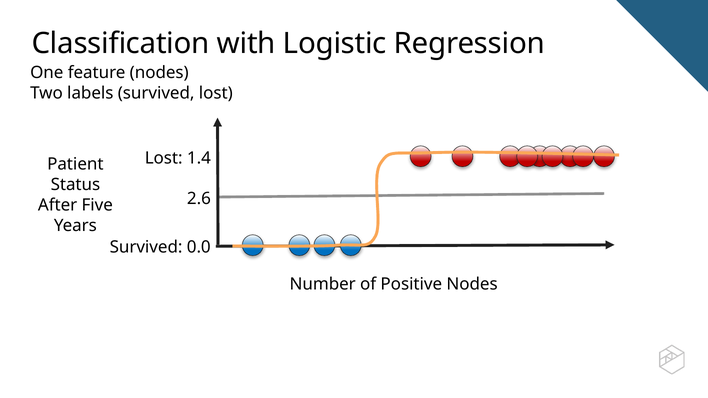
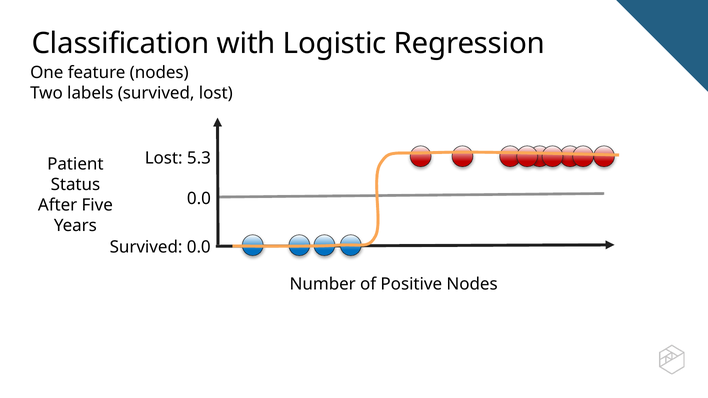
1.4: 1.4 -> 5.3
2.6 at (199, 199): 2.6 -> 0.0
